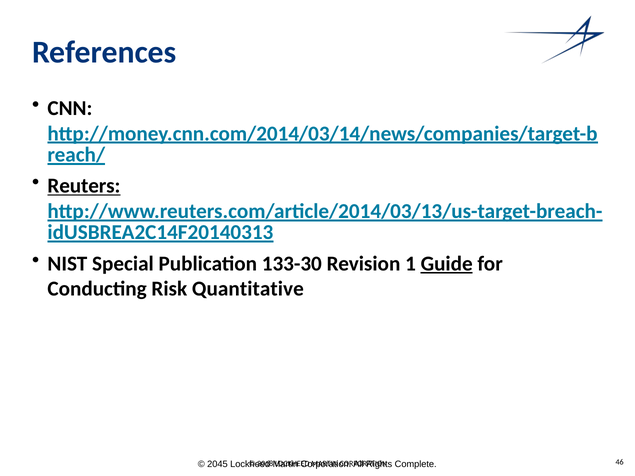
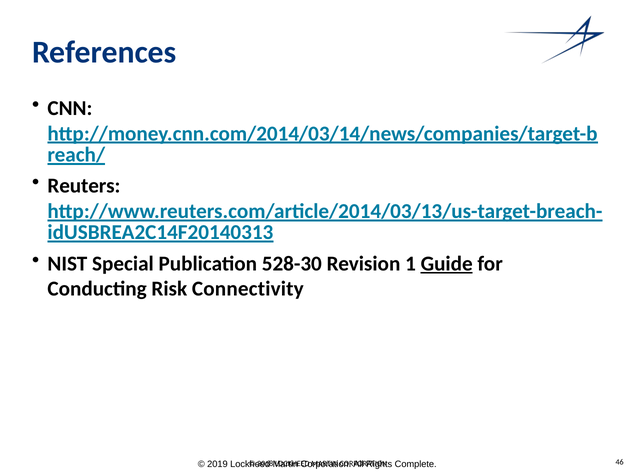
Reuters underline: present -> none
133-30: 133-30 -> 528-30
Quantitative: Quantitative -> Connectivity
2045: 2045 -> 2019
